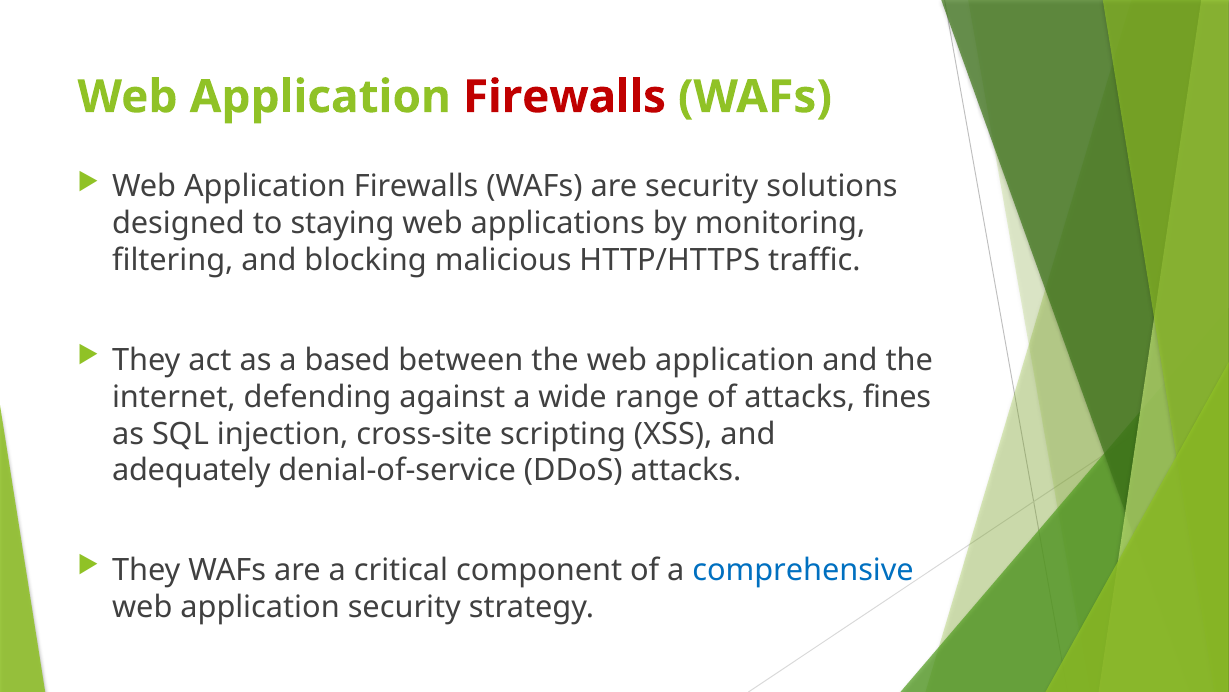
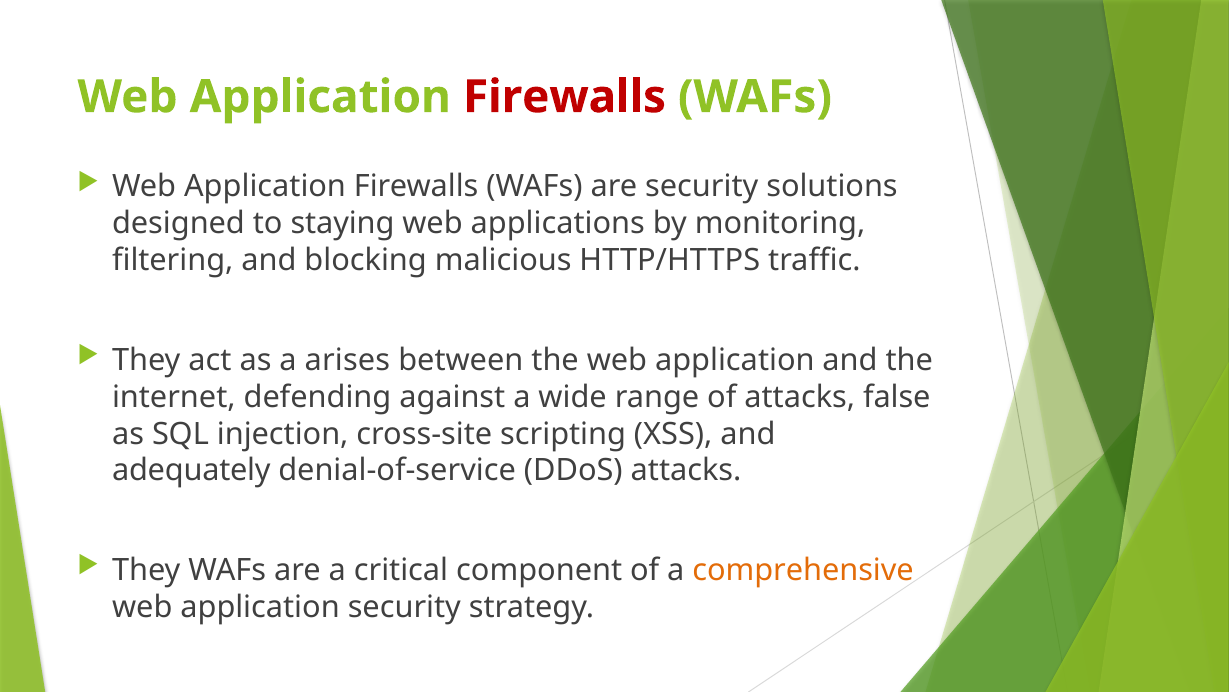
based: based -> arises
fines: fines -> false
comprehensive colour: blue -> orange
